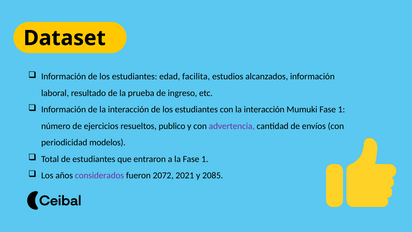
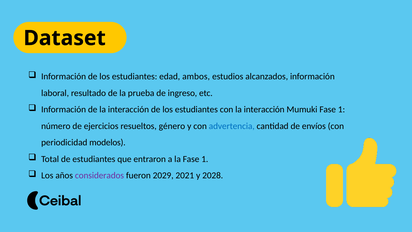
facilita: facilita -> ambos
publico: publico -> género
advertencia colour: purple -> blue
2072: 2072 -> 2029
2085: 2085 -> 2028
